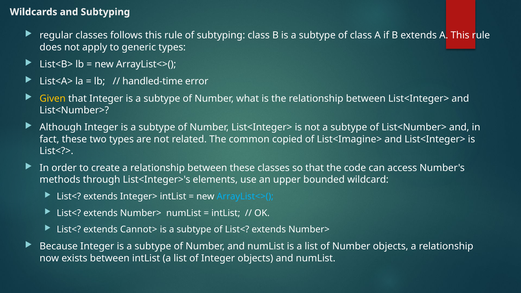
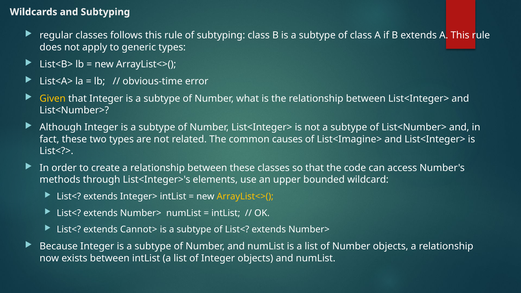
handled-time: handled-time -> obvious-time
copied: copied -> causes
ArrayList<>( at (245, 197) colour: light blue -> yellow
